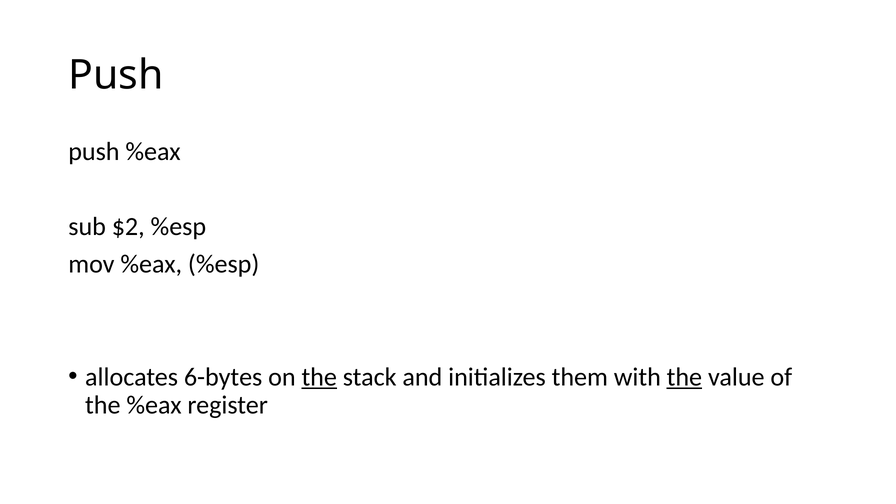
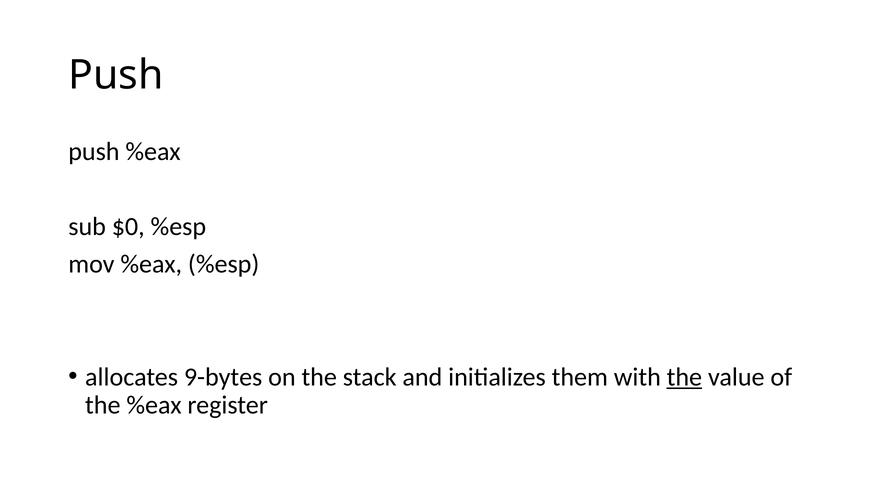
$2: $2 -> $0
6-bytes: 6-bytes -> 9-bytes
the at (319, 377) underline: present -> none
